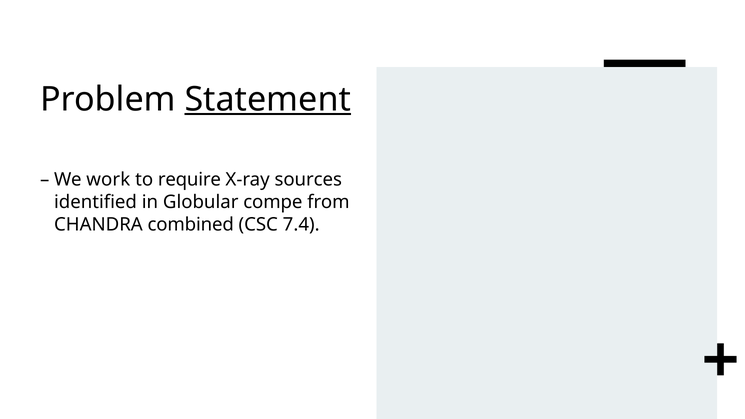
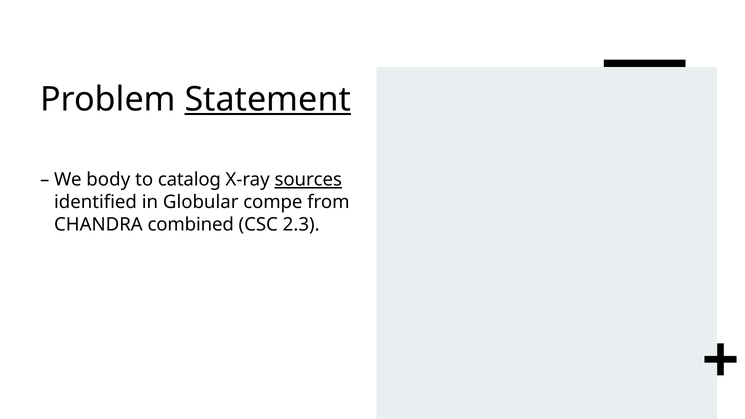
work: work -> body
require: require -> catalog
sources underline: none -> present
7.4: 7.4 -> 2.3
